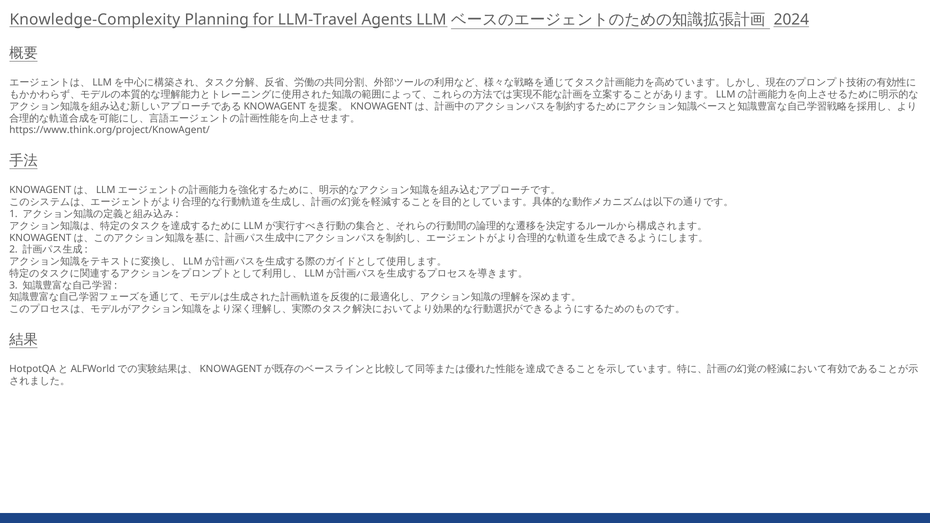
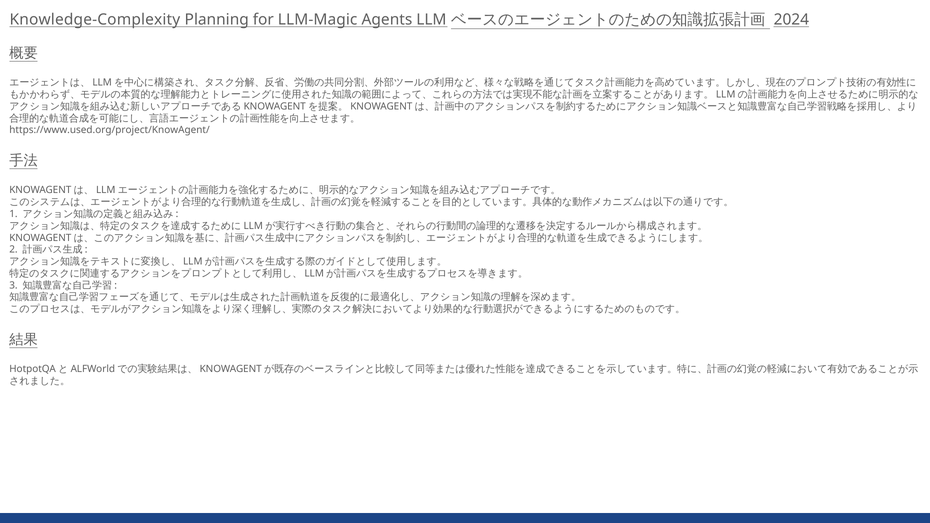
LLM-Travel: LLM-Travel -> LLM-Magic
https://www.think.org/project/KnowAgent/: https://www.think.org/project/KnowAgent/ -> https://www.used.org/project/KnowAgent/
